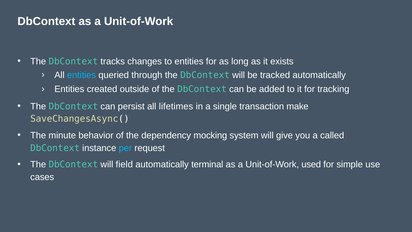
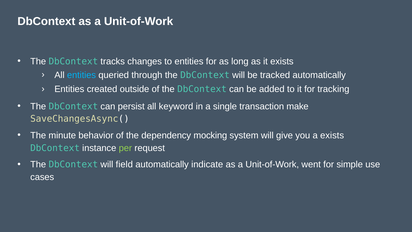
lifetimes: lifetimes -> keyword
a called: called -> exists
per colour: light blue -> light green
terminal: terminal -> indicate
used: used -> went
